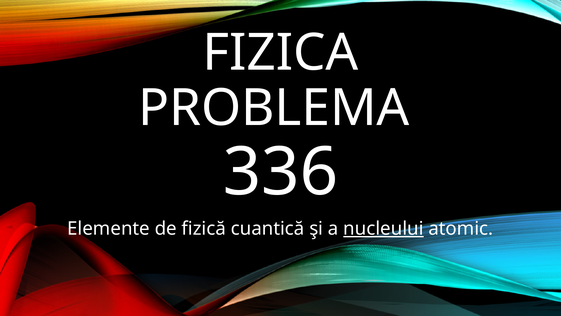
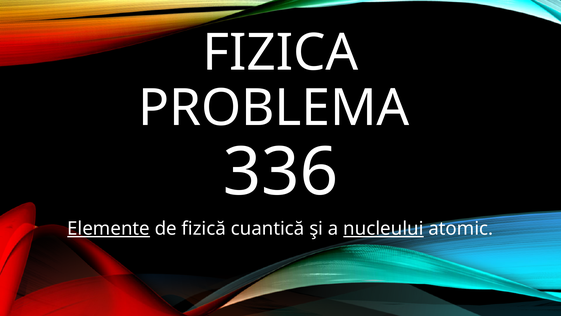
Elemente underline: none -> present
